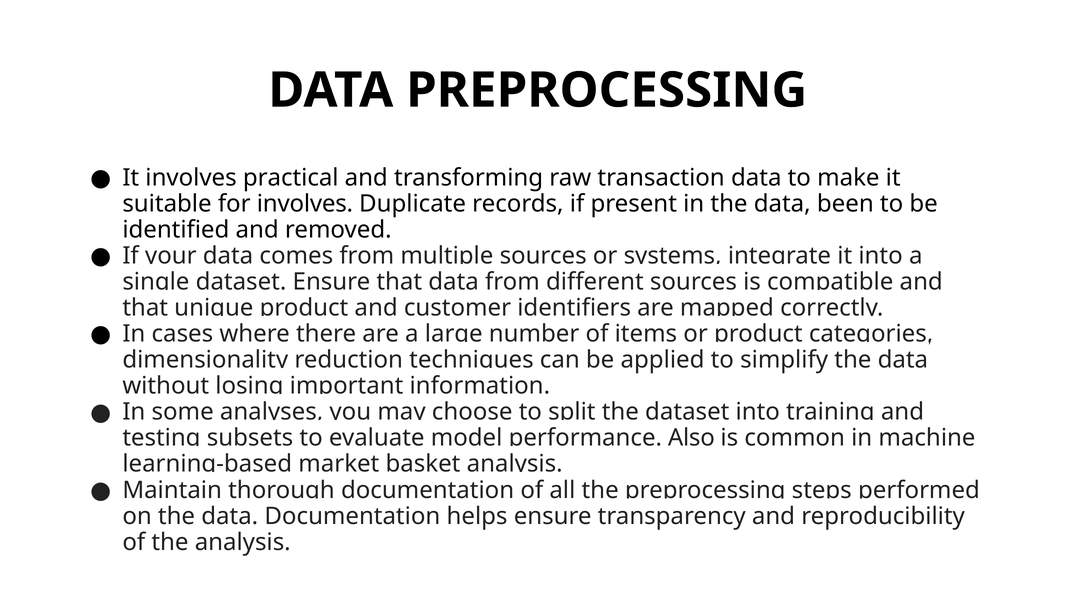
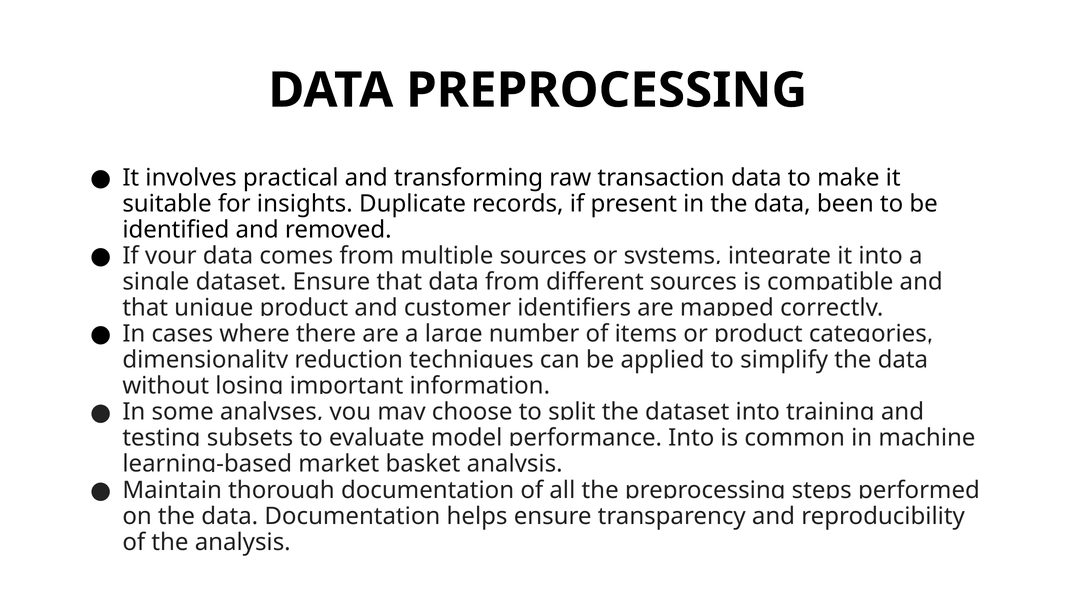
for involves: involves -> insights
Also at (691, 438): Also -> Into
